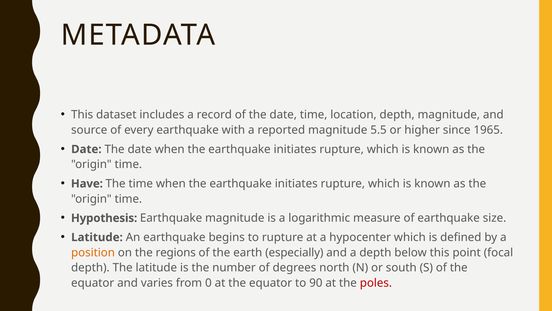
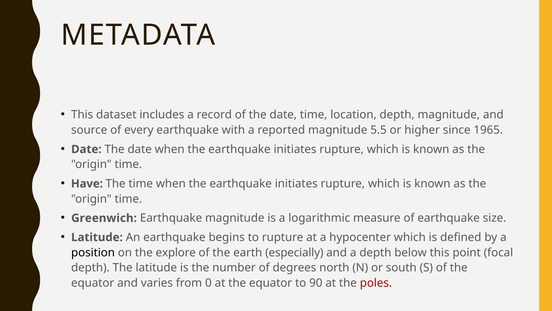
Hypothesis: Hypothesis -> Greenwich
position colour: orange -> black
regions: regions -> explore
